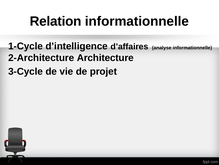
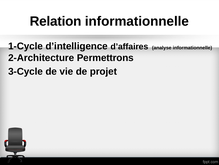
Architecture: Architecture -> Permettrons
